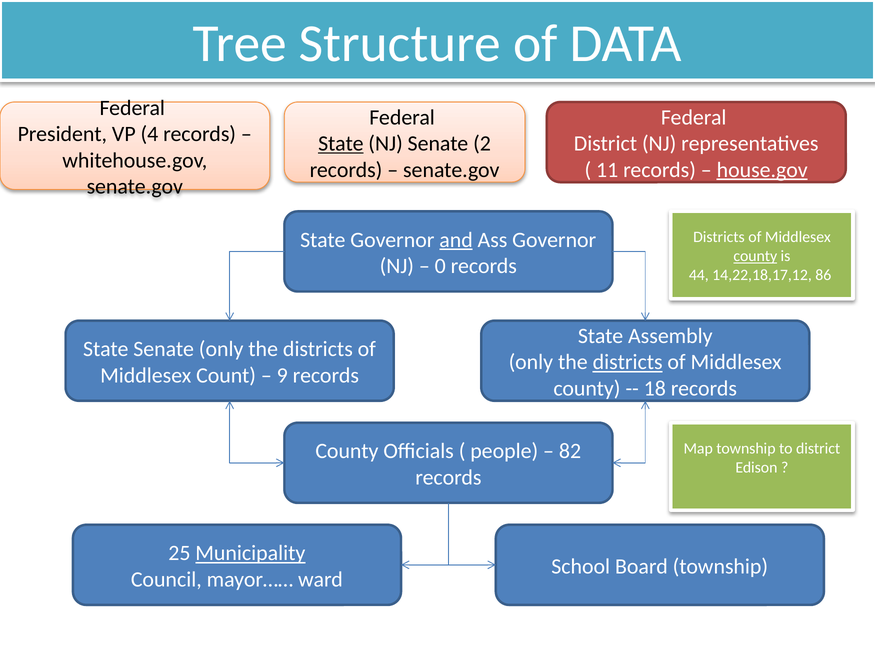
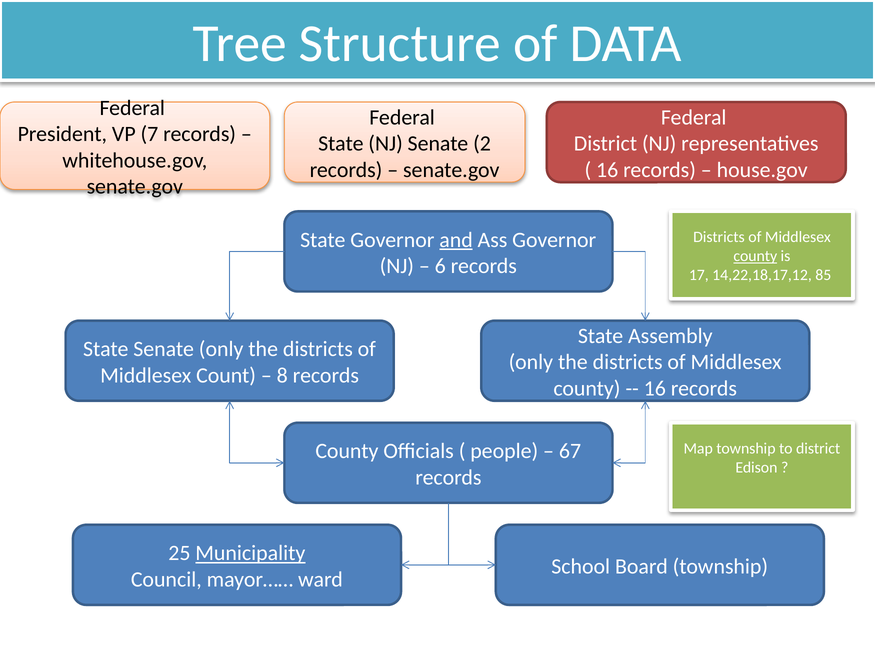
4: 4 -> 7
State at (341, 144) underline: present -> none
11 at (607, 170): 11 -> 16
house.gov underline: present -> none
0: 0 -> 6
44: 44 -> 17
86: 86 -> 85
districts at (628, 362) underline: present -> none
9: 9 -> 8
18 at (655, 389): 18 -> 16
82: 82 -> 67
